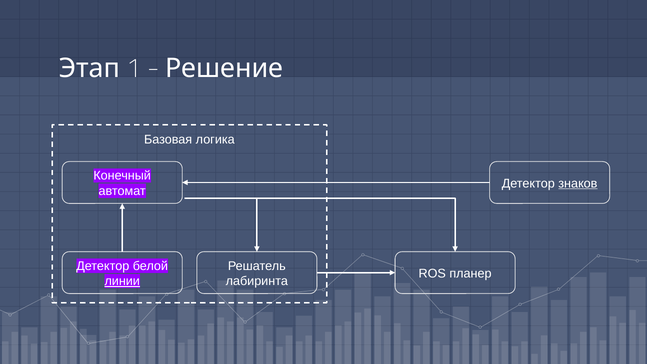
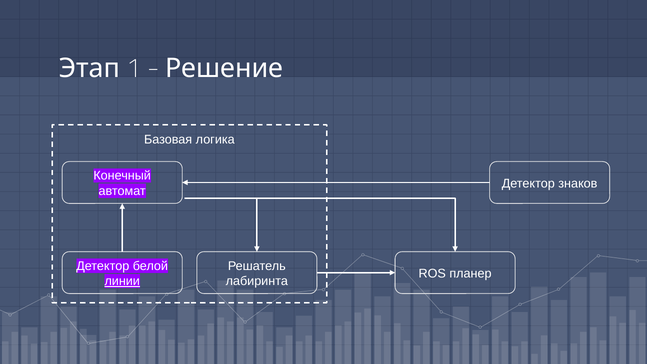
знаков underline: present -> none
